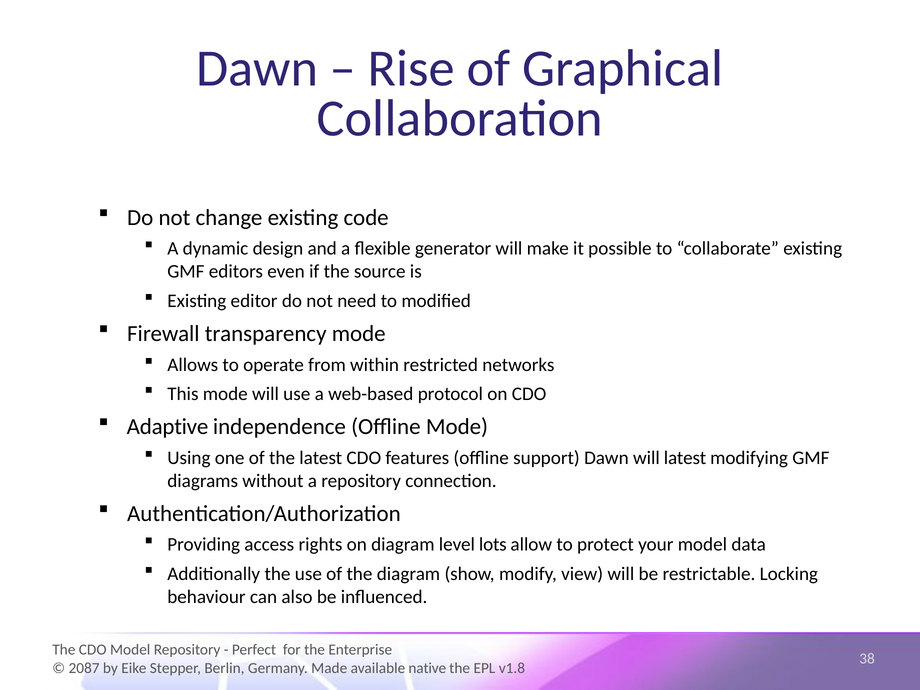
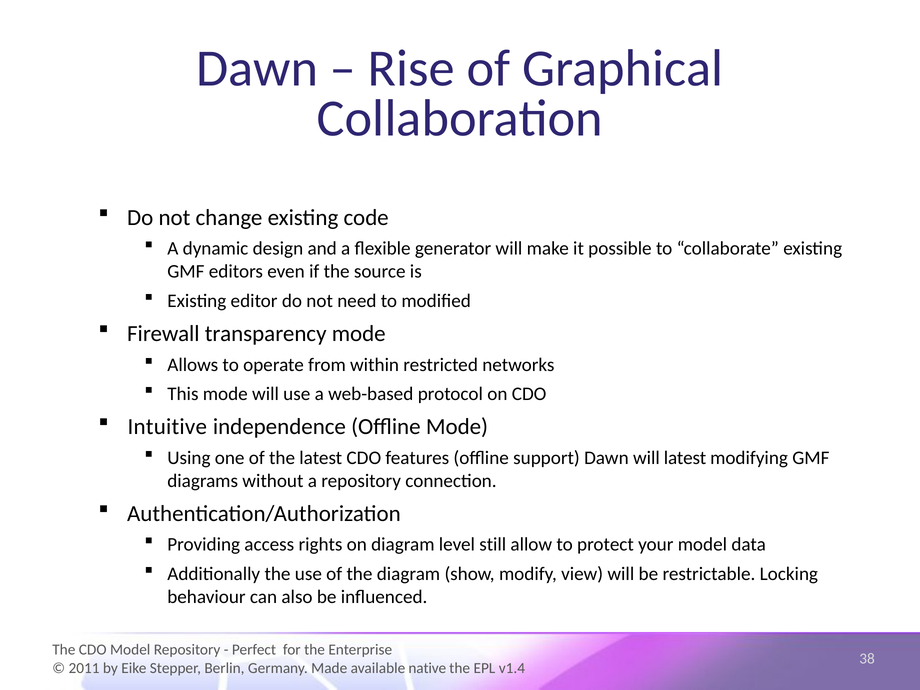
Adaptive: Adaptive -> Intuitive
lots: lots -> still
2087: 2087 -> 2011
v1.8: v1.8 -> v1.4
